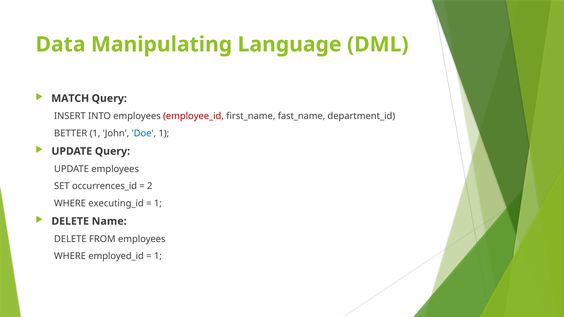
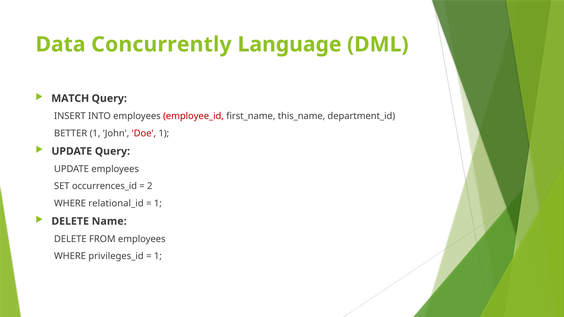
Manipulating: Manipulating -> Concurrently
fast_name: fast_name -> this_name
Doe colour: blue -> red
executing_id: executing_id -> relational_id
employed_id: employed_id -> privileges_id
